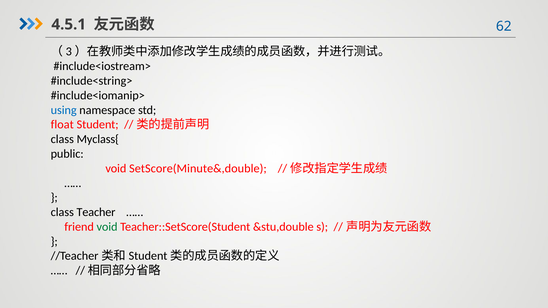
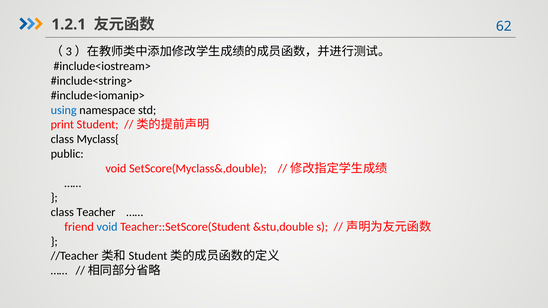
4.5.1: 4.5.1 -> 1.2.1
float: float -> print
SetScore(Minute&,double: SetScore(Minute&,double -> SetScore(Myclass&,double
void at (107, 227) colour: green -> blue
